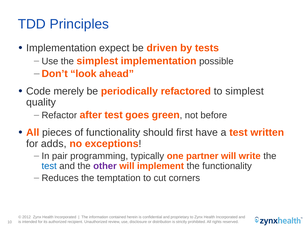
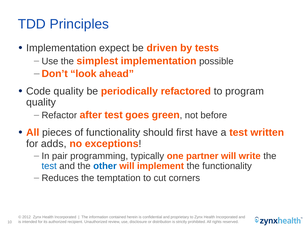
Code merely: merely -> quality
to simplest: simplest -> program
other colour: purple -> blue
